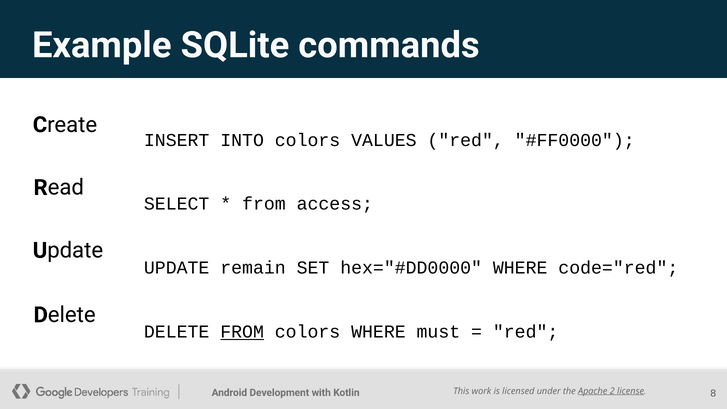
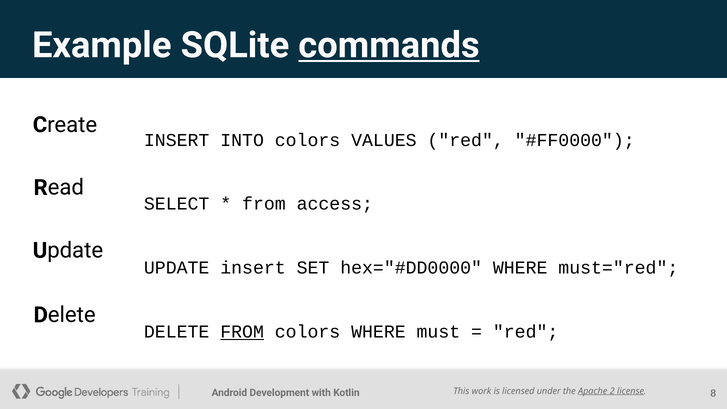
commands underline: none -> present
UPDATE remain: remain -> insert
code="red: code="red -> must="red
